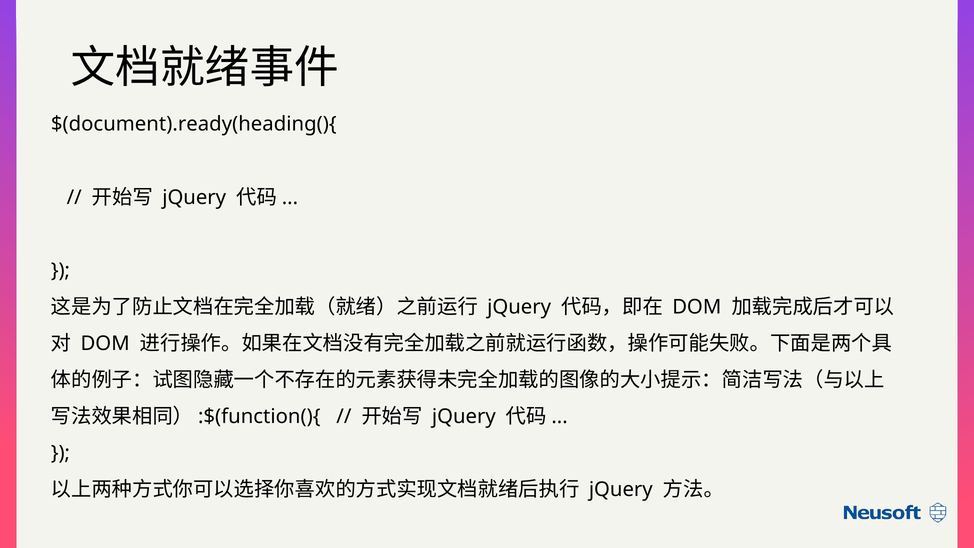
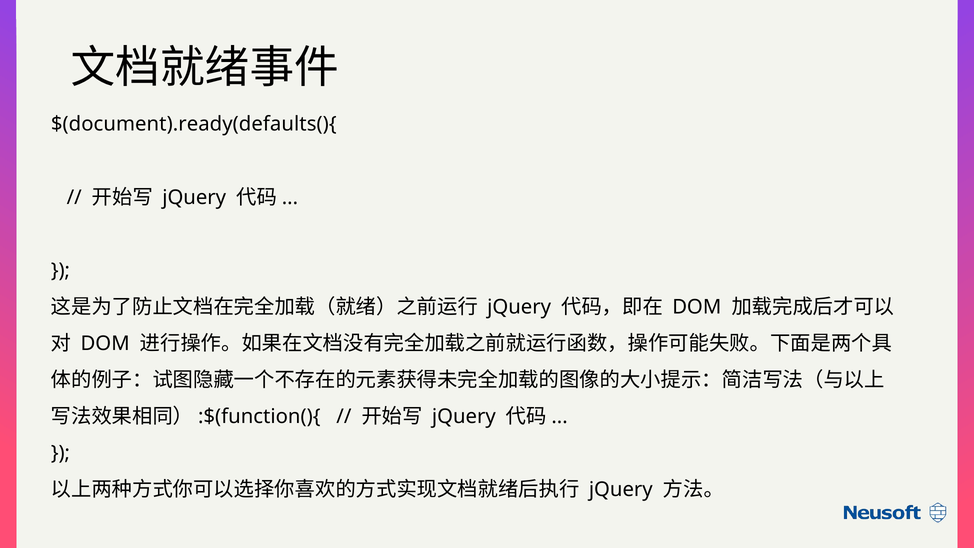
$(document).ready(heading(){: $(document).ready(heading(){ -> $(document).ready(defaults(){
